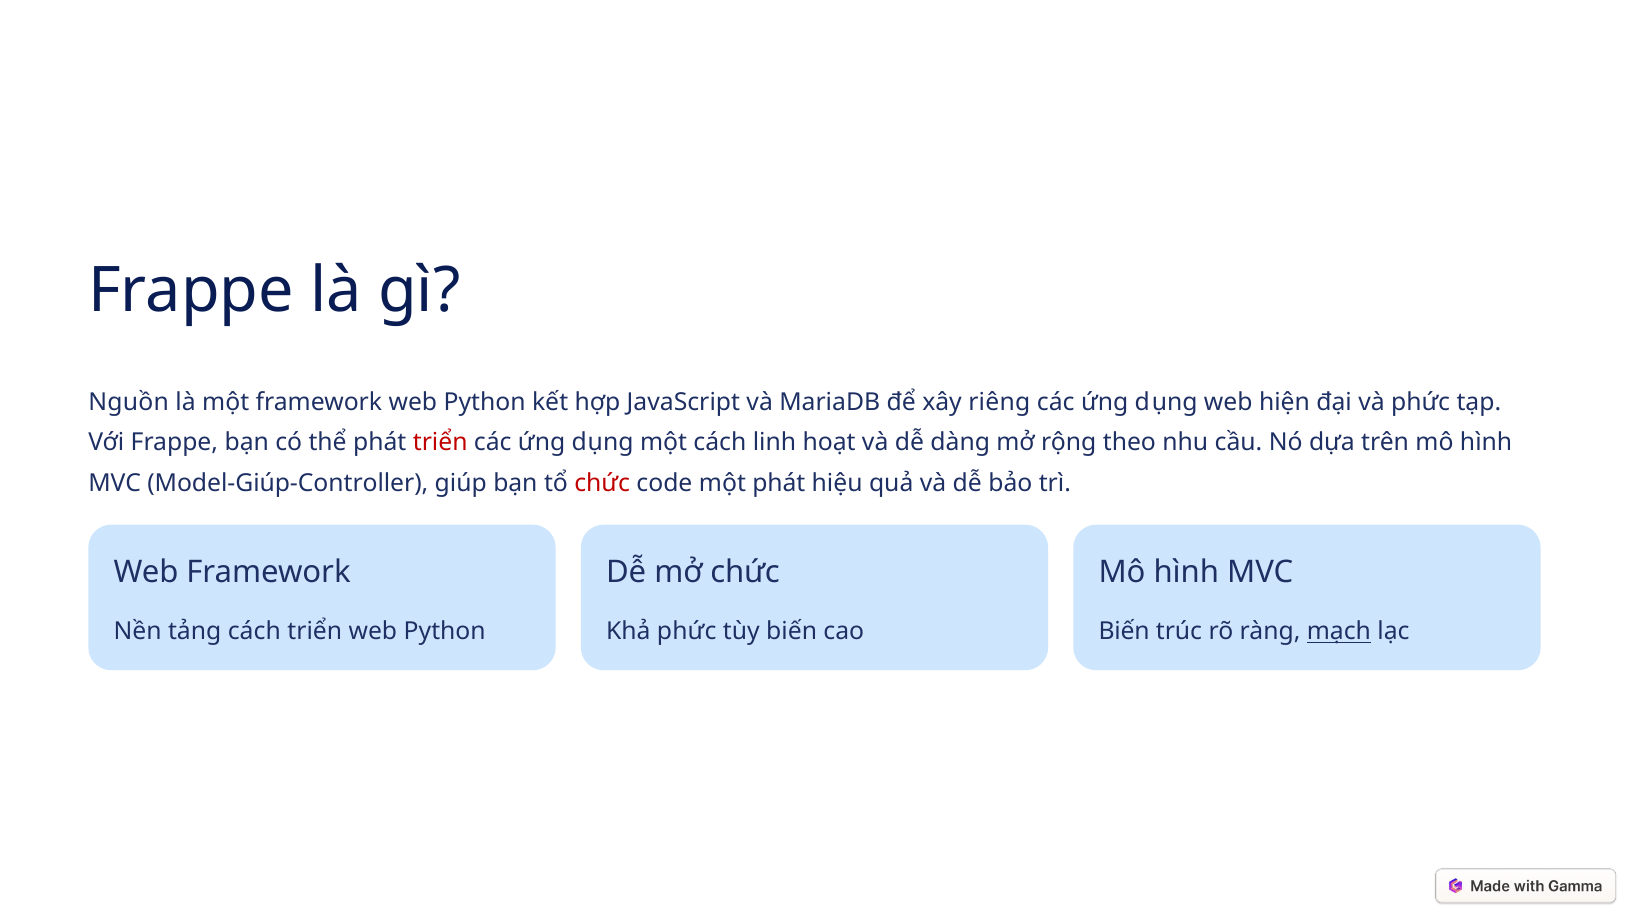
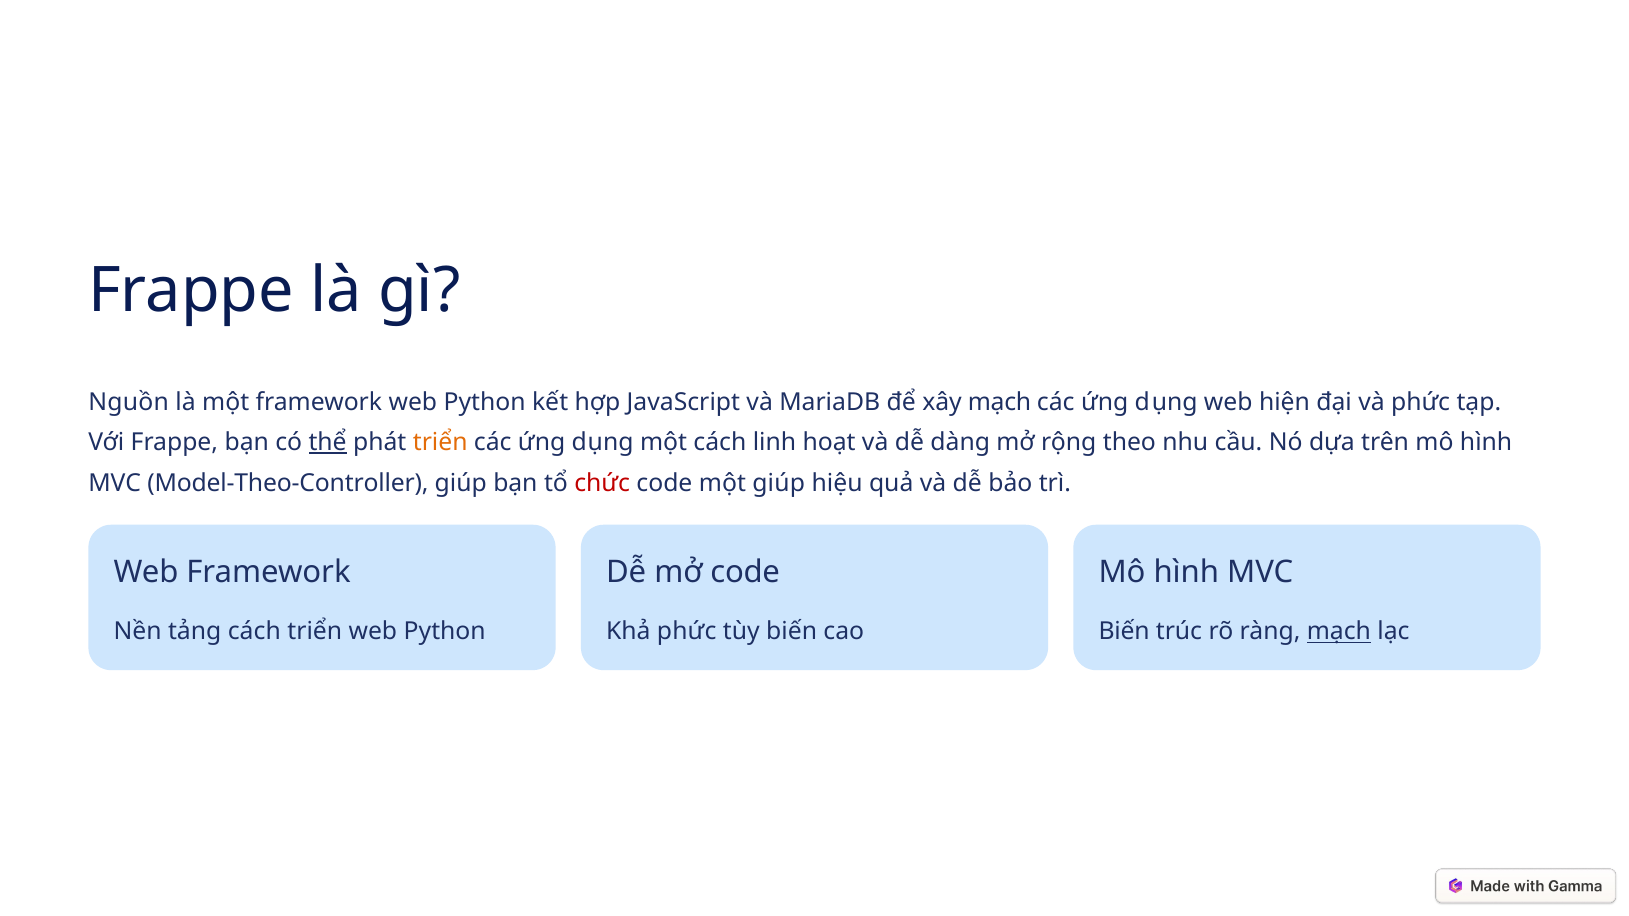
xây riêng: riêng -> mạch
thể underline: none -> present
triển at (440, 443) colour: red -> orange
Model-Giúp-Controller: Model-Giúp-Controller -> Model-Theo-Controller
một phát: phát -> giúp
mở chức: chức -> code
